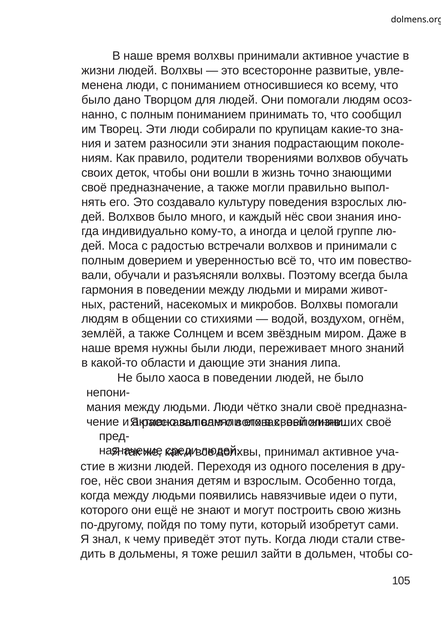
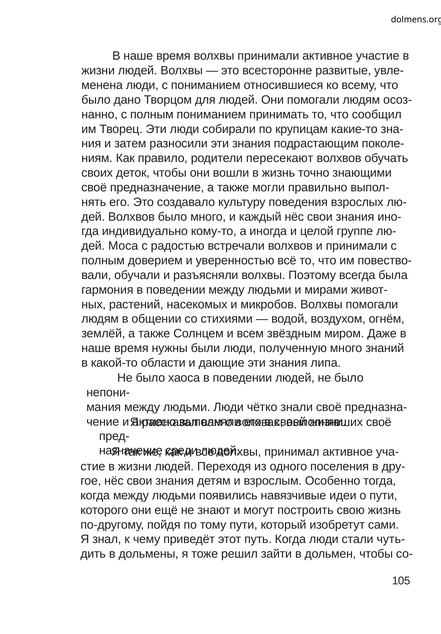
творениями: творениями -> пересекают
переживает: переживает -> полученную
стве-: стве- -> чуть-
